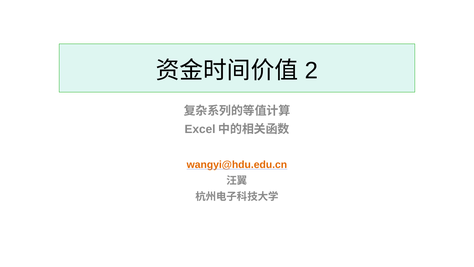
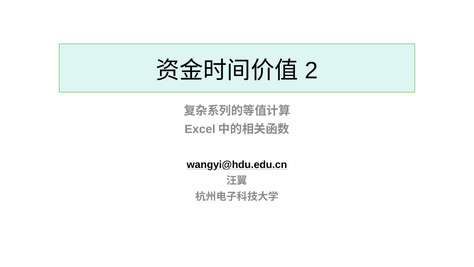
wangyi@hdu.edu.cn colour: orange -> black
